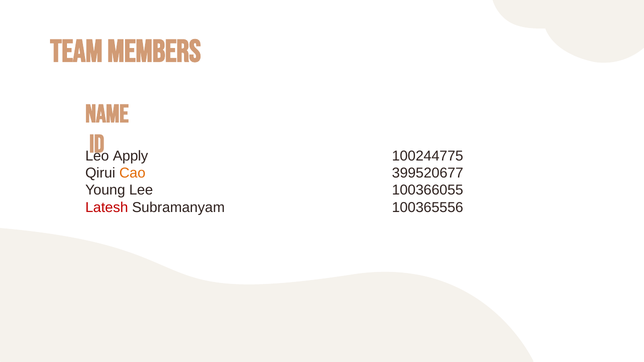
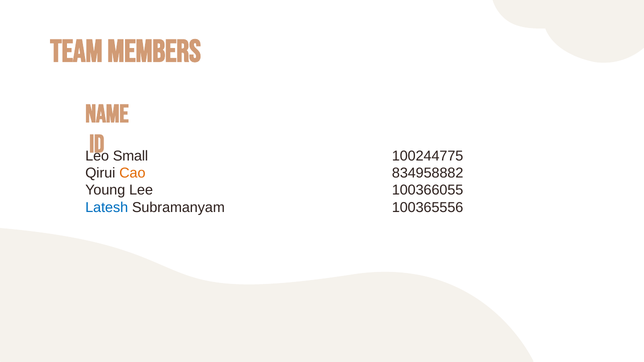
Apply: Apply -> Small
399520677: 399520677 -> 834958882
Latesh colour: red -> blue
